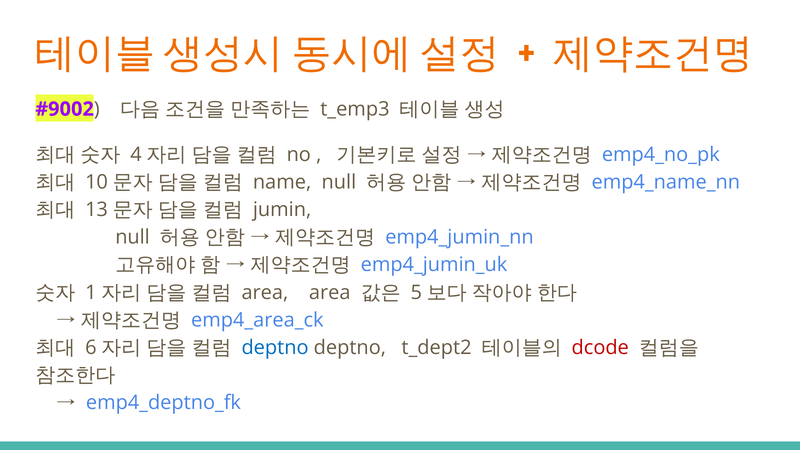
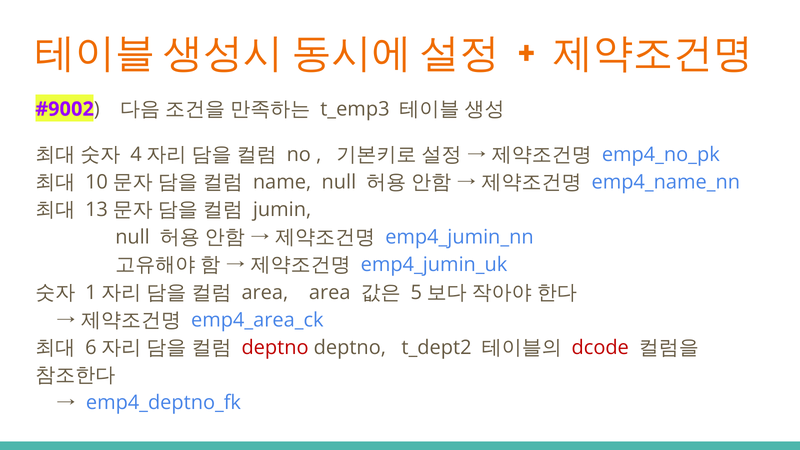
deptno at (275, 348) colour: blue -> red
